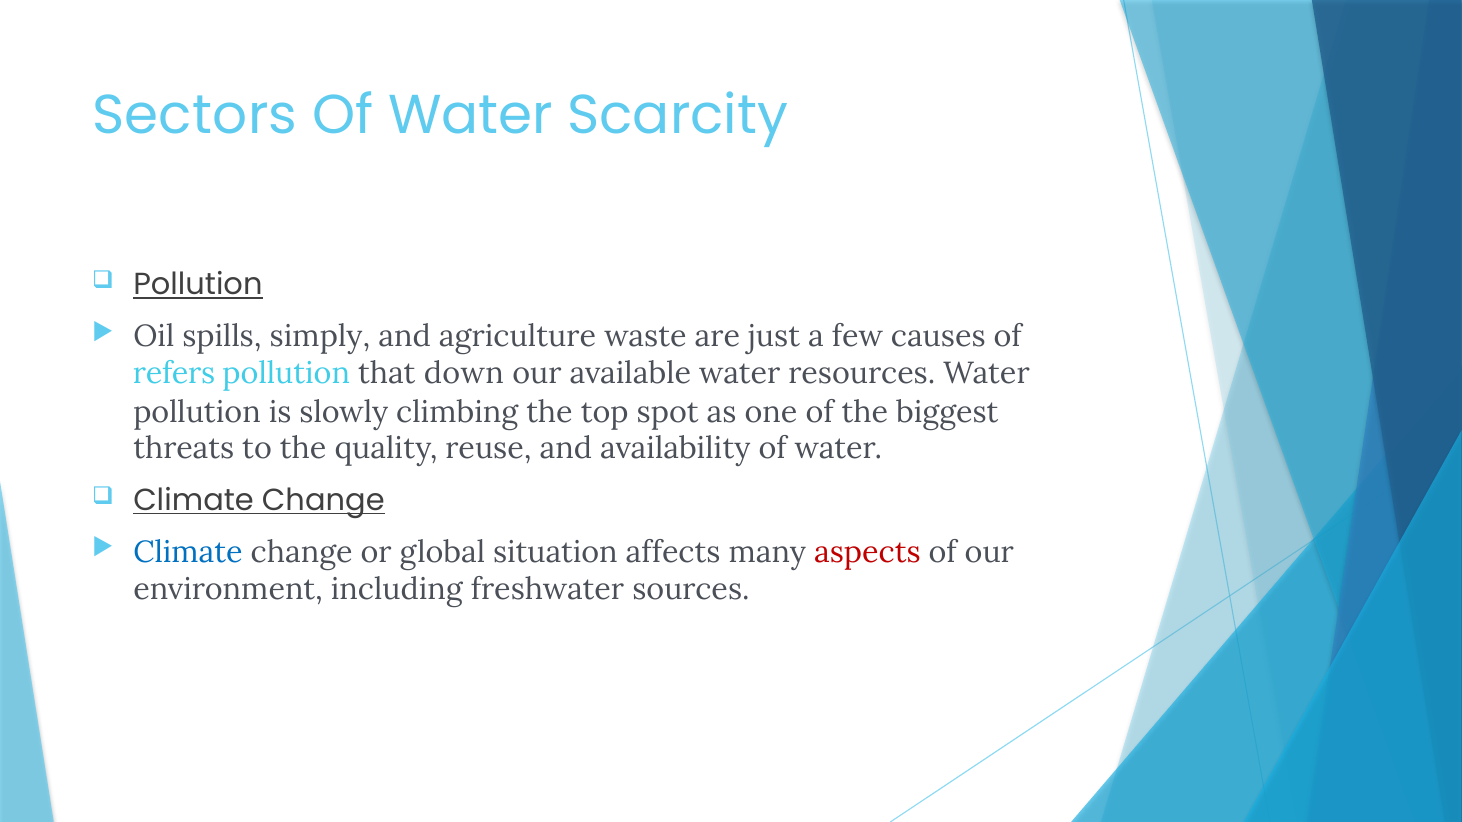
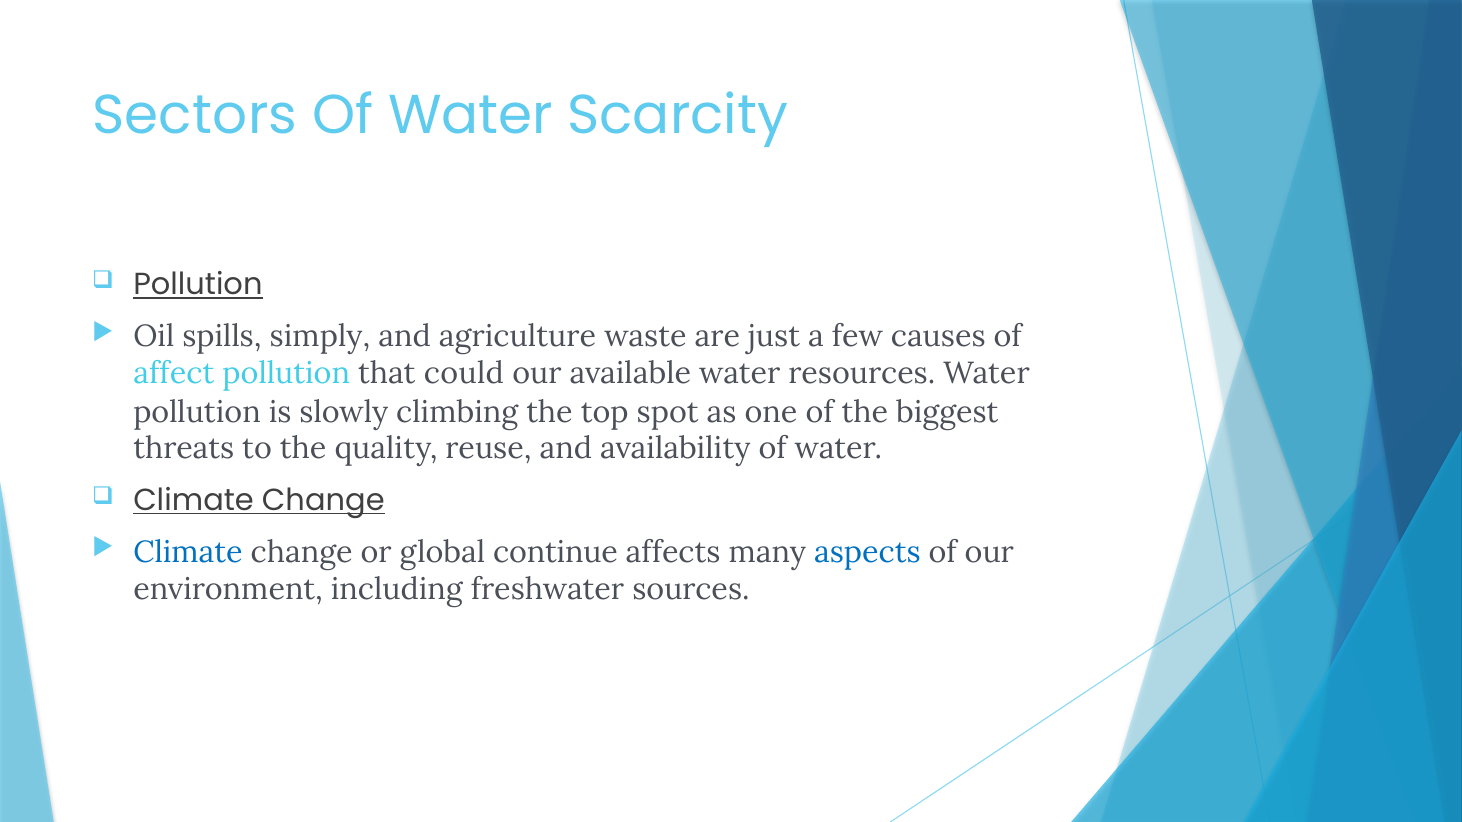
refers: refers -> affect
down: down -> could
situation: situation -> continue
aspects colour: red -> blue
